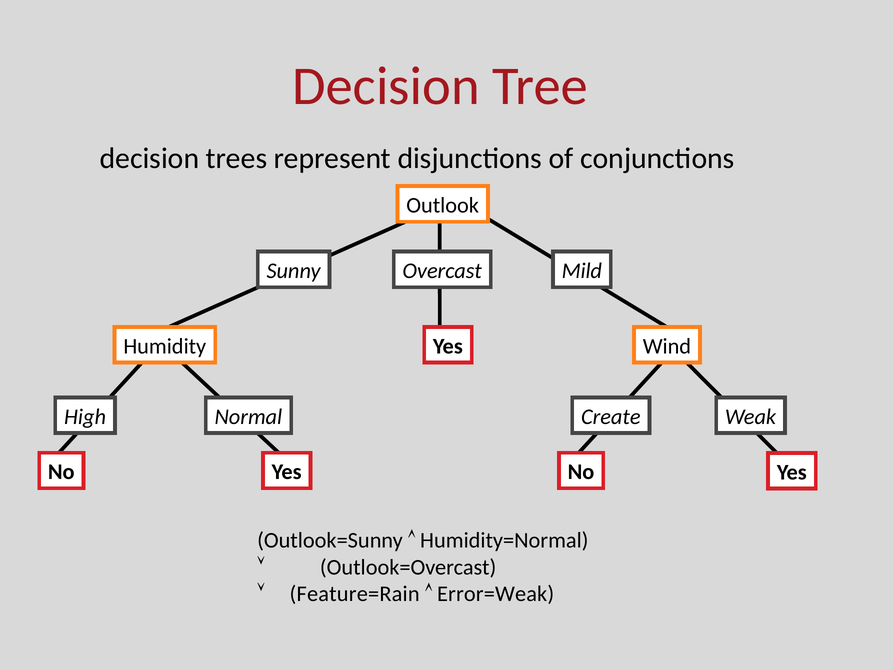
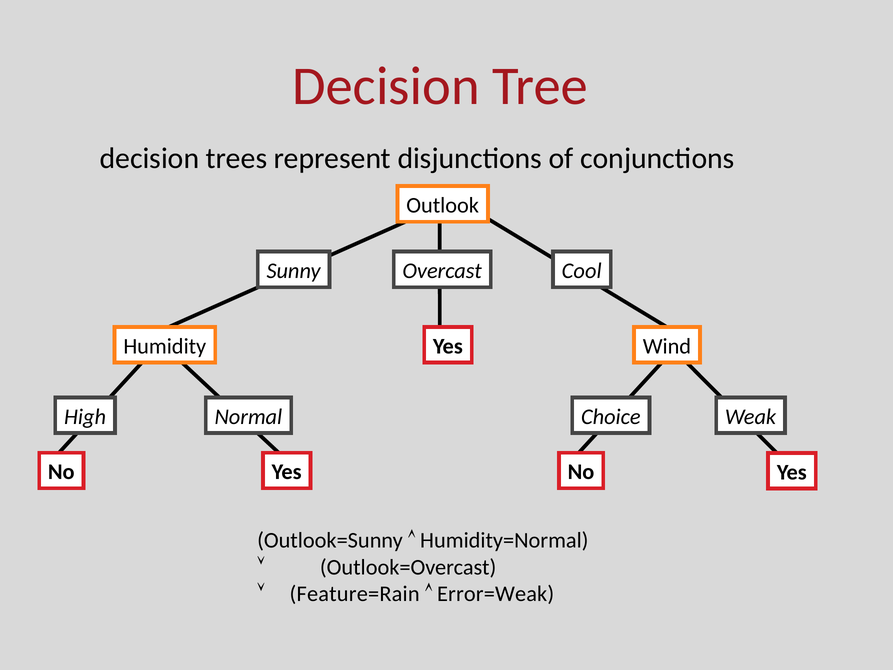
Mild: Mild -> Cool
Create: Create -> Choice
